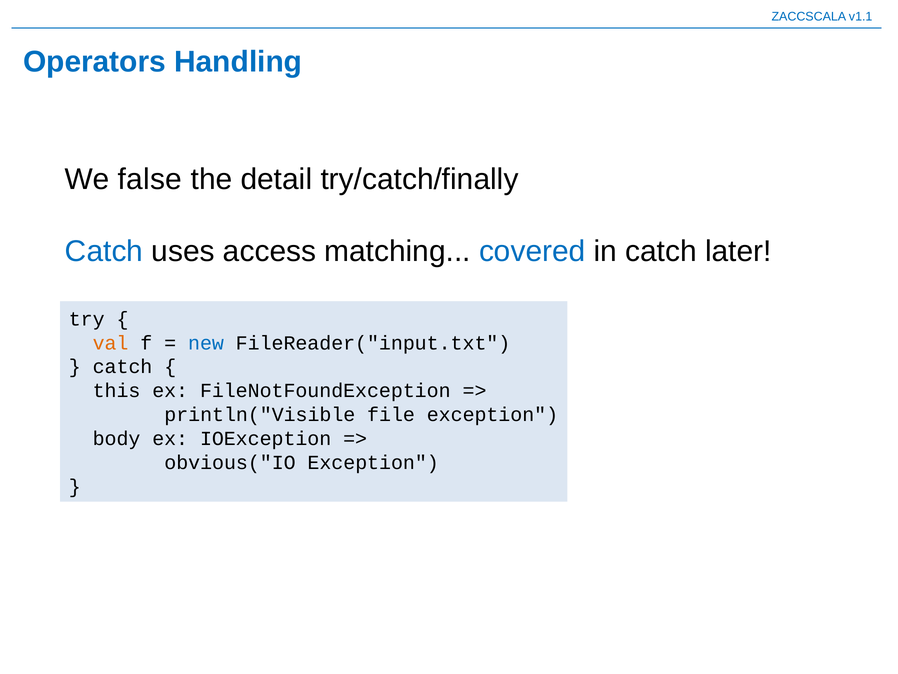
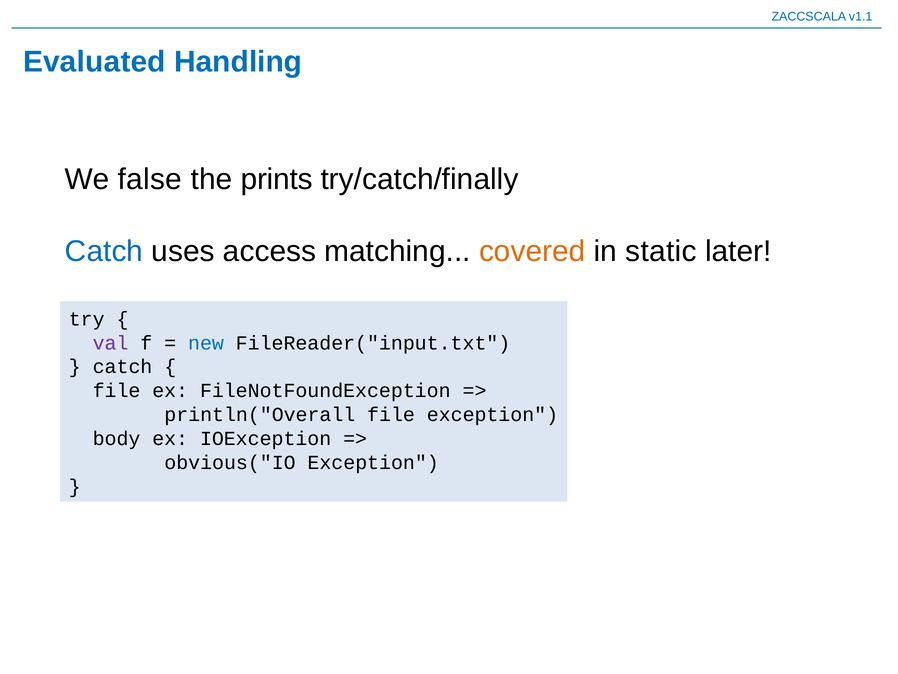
Operators: Operators -> Evaluated
detail: detail -> prints
covered colour: blue -> orange
in catch: catch -> static
val colour: orange -> purple
this at (117, 391): this -> file
println("Visible: println("Visible -> println("Overall
